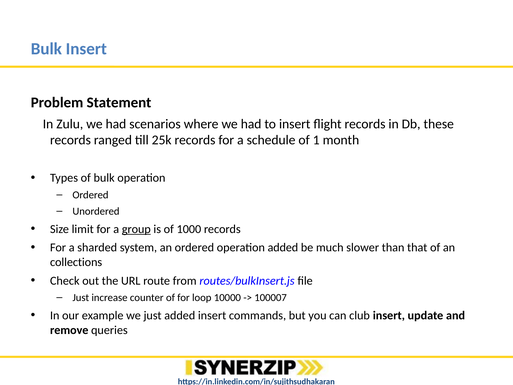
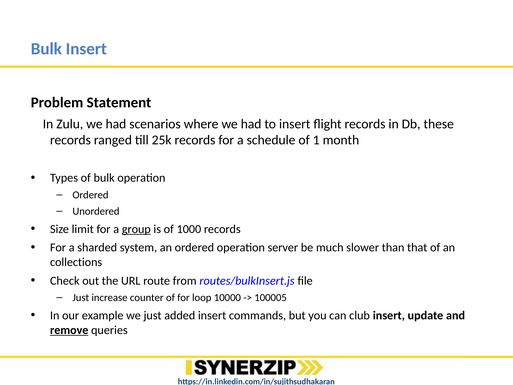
operation added: added -> server
100007: 100007 -> 100005
remove underline: none -> present
